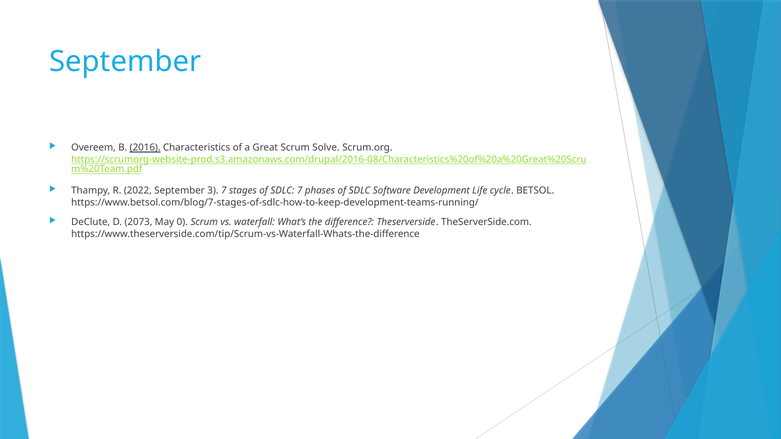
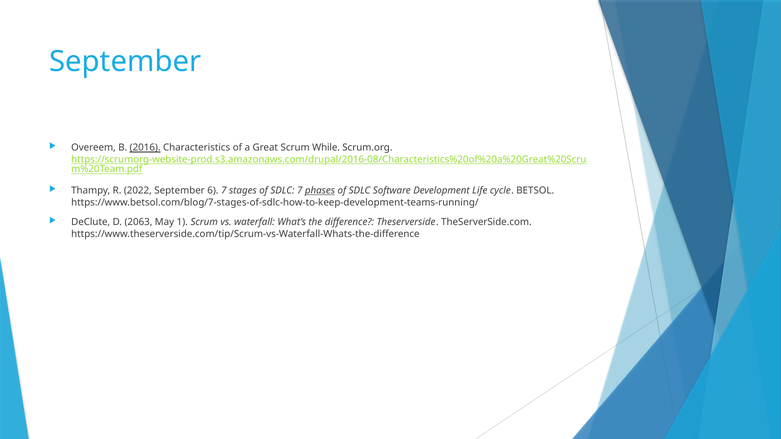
Solve: Solve -> While
3: 3 -> 6
phases underline: none -> present
2073: 2073 -> 2063
0: 0 -> 1
